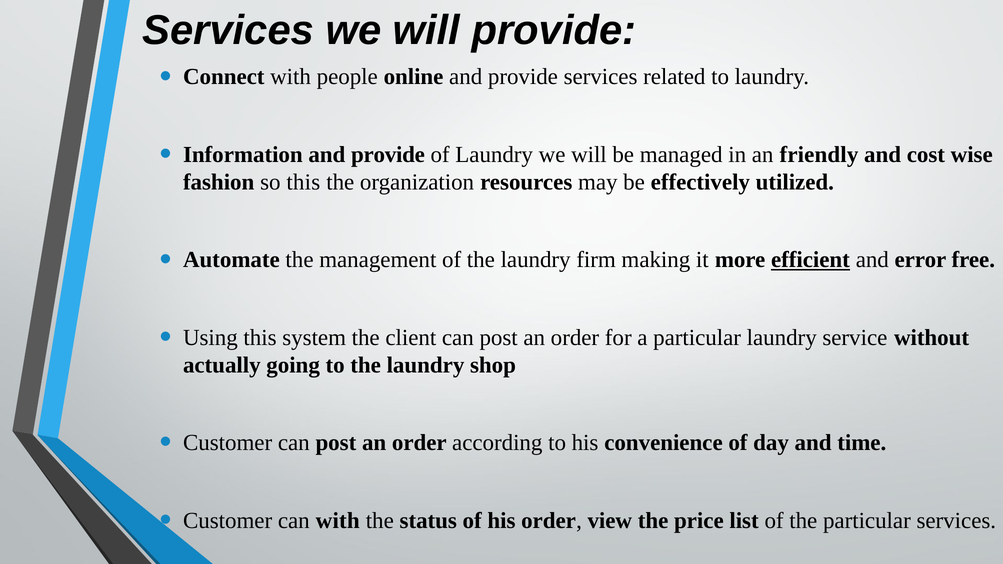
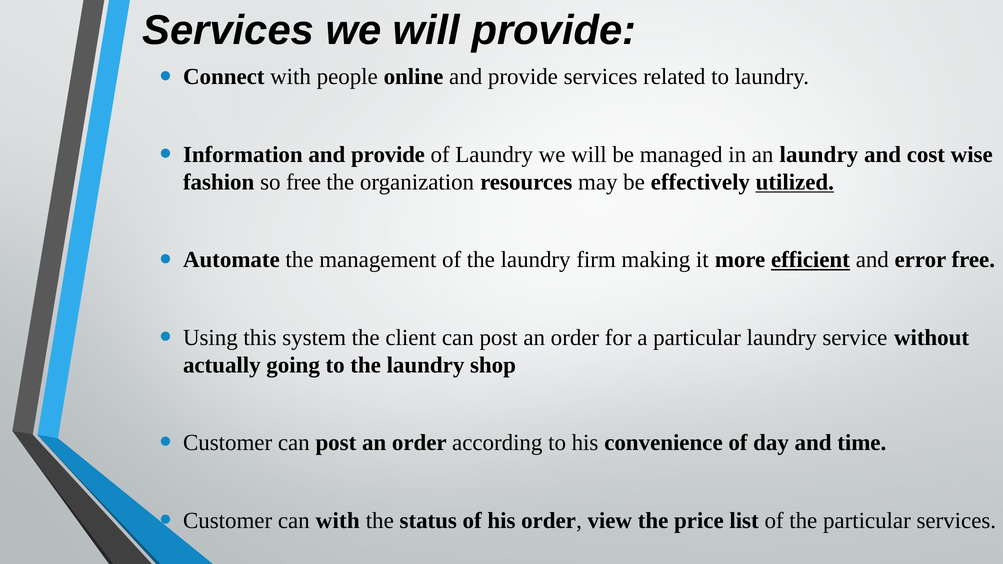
an friendly: friendly -> laundry
so this: this -> free
utilized underline: none -> present
